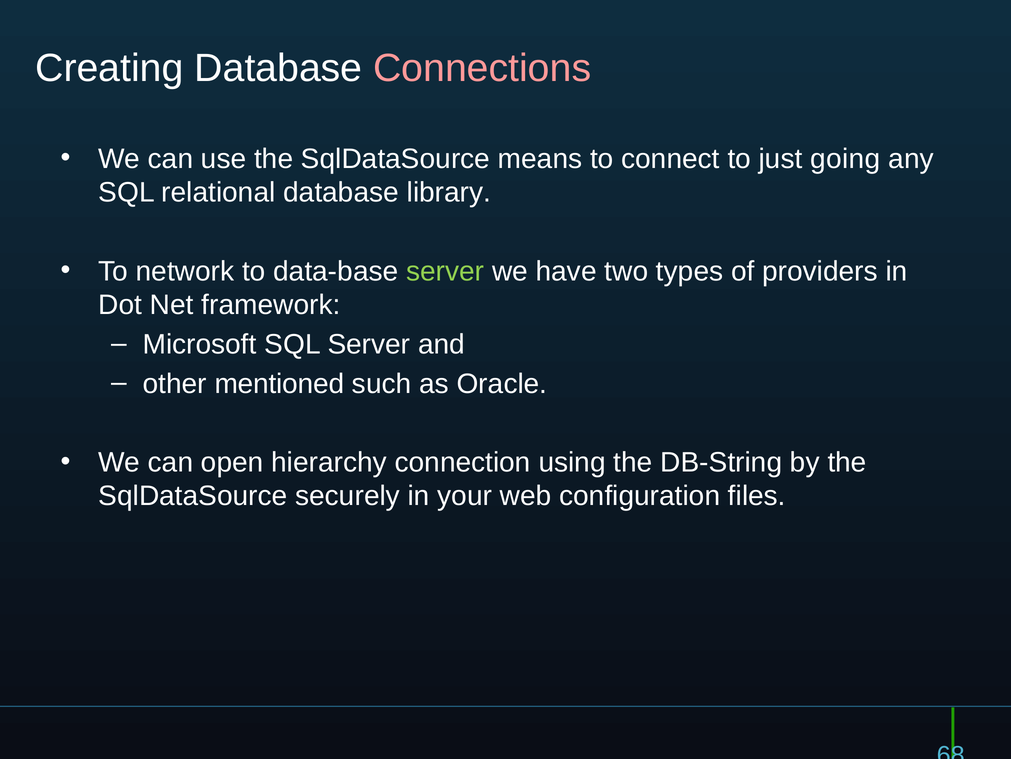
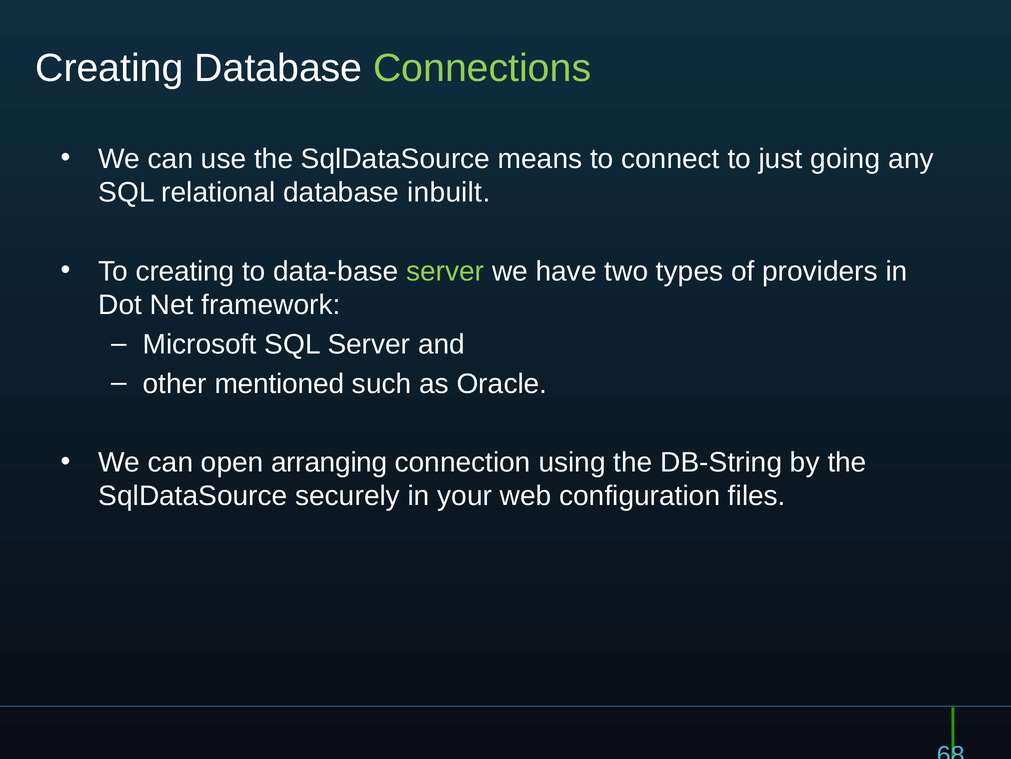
Connections colour: pink -> light green
library: library -> inbuilt
To network: network -> creating
hierarchy: hierarchy -> arranging
